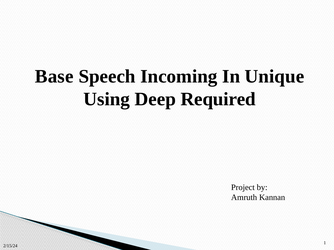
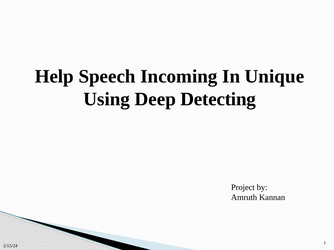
Base: Base -> Help
Required: Required -> Detecting
